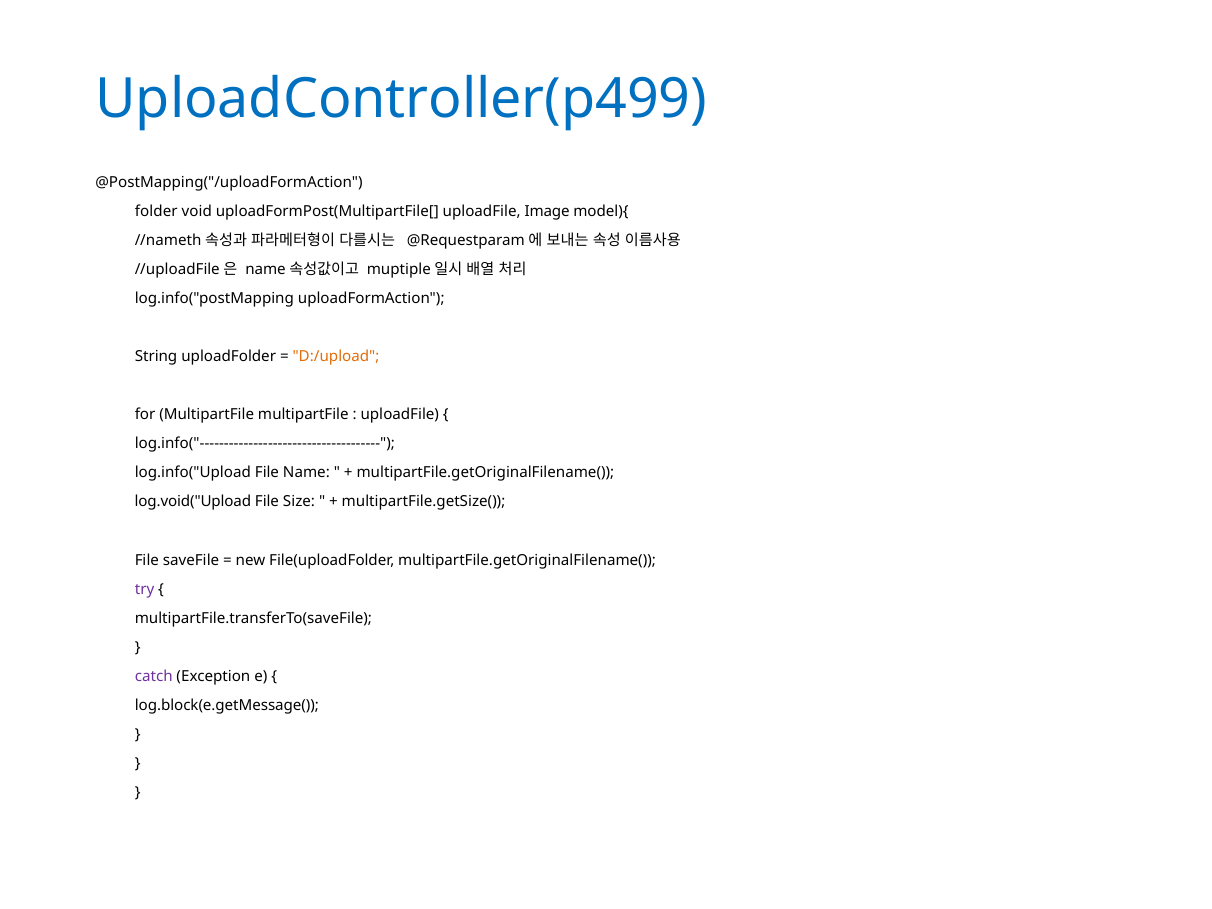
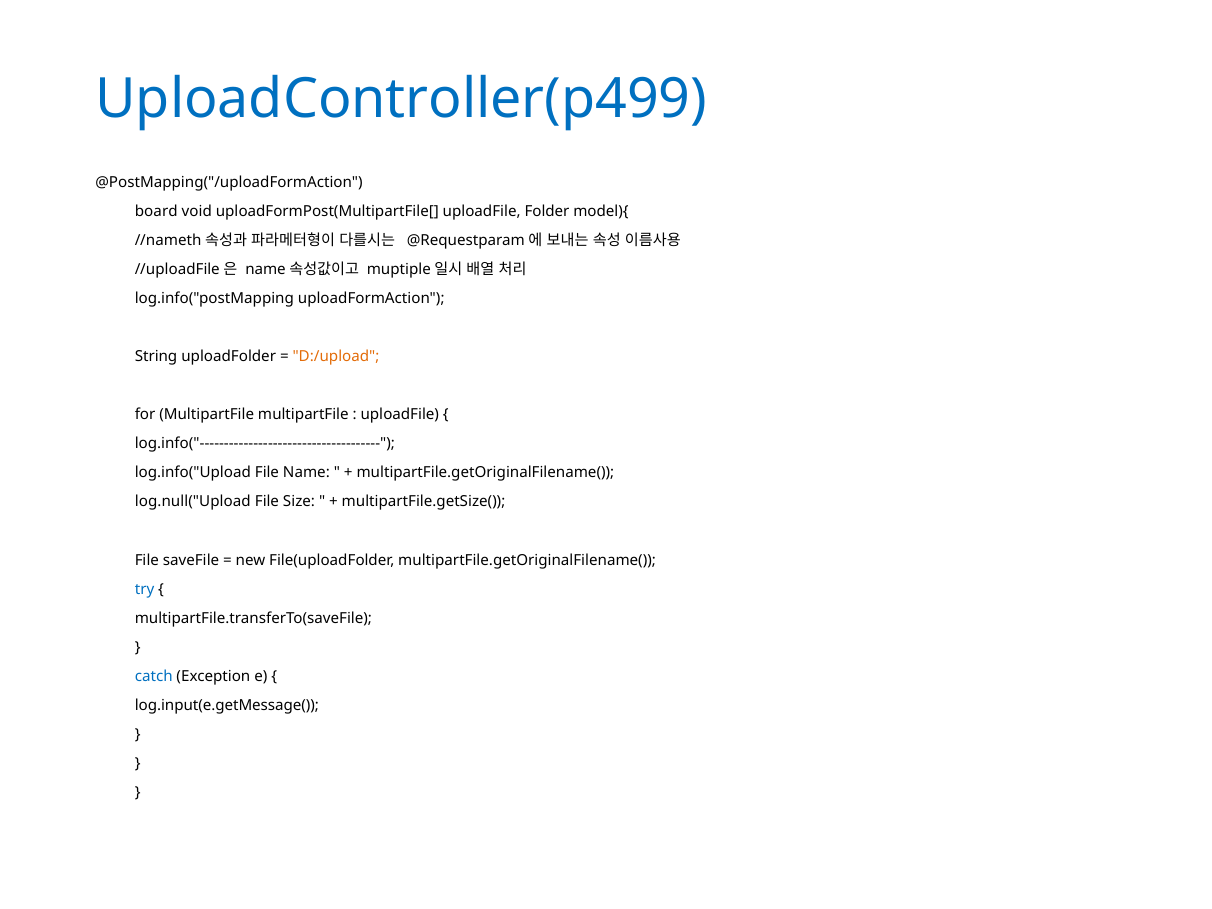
folder: folder -> board
Image: Image -> Folder
log.void("Upload: log.void("Upload -> log.null("Upload
try colour: purple -> blue
catch colour: purple -> blue
log.block(e.getMessage(: log.block(e.getMessage( -> log.input(e.getMessage(
